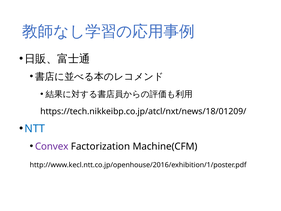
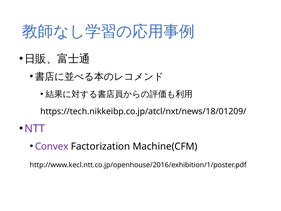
NTT colour: blue -> purple
